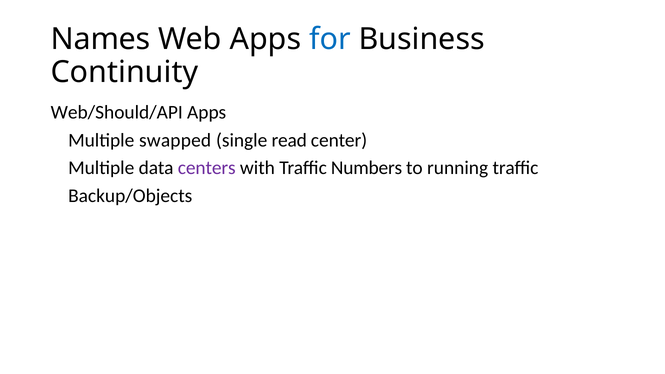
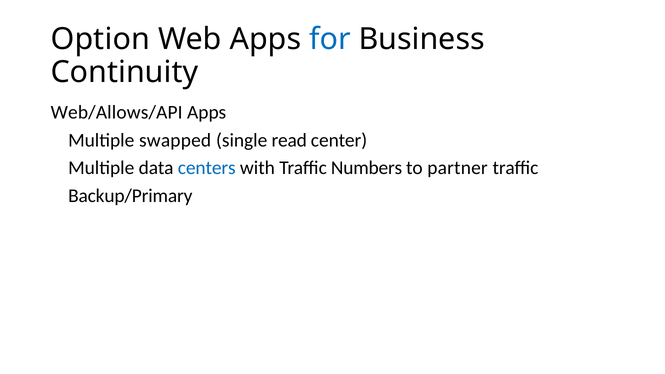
Names: Names -> Option
Web/Should/API: Web/Should/API -> Web/Allows/API
centers colour: purple -> blue
running: running -> partner
Backup/Objects: Backup/Objects -> Backup/Primary
